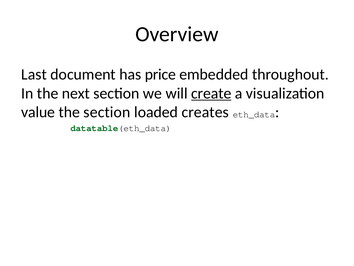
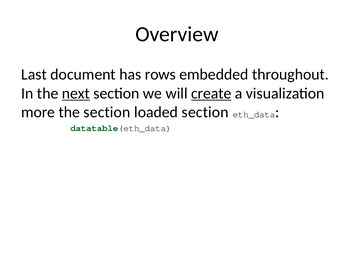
price: price -> rows
next underline: none -> present
value: value -> more
loaded creates: creates -> section
